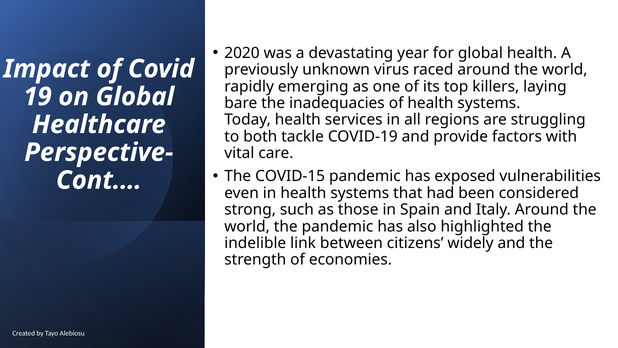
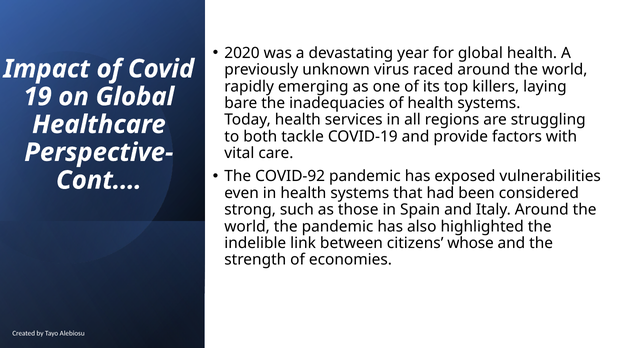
COVID-15: COVID-15 -> COVID-92
widely: widely -> whose
